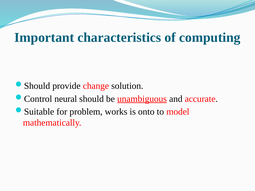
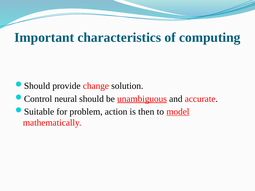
works: works -> action
onto: onto -> then
model underline: none -> present
